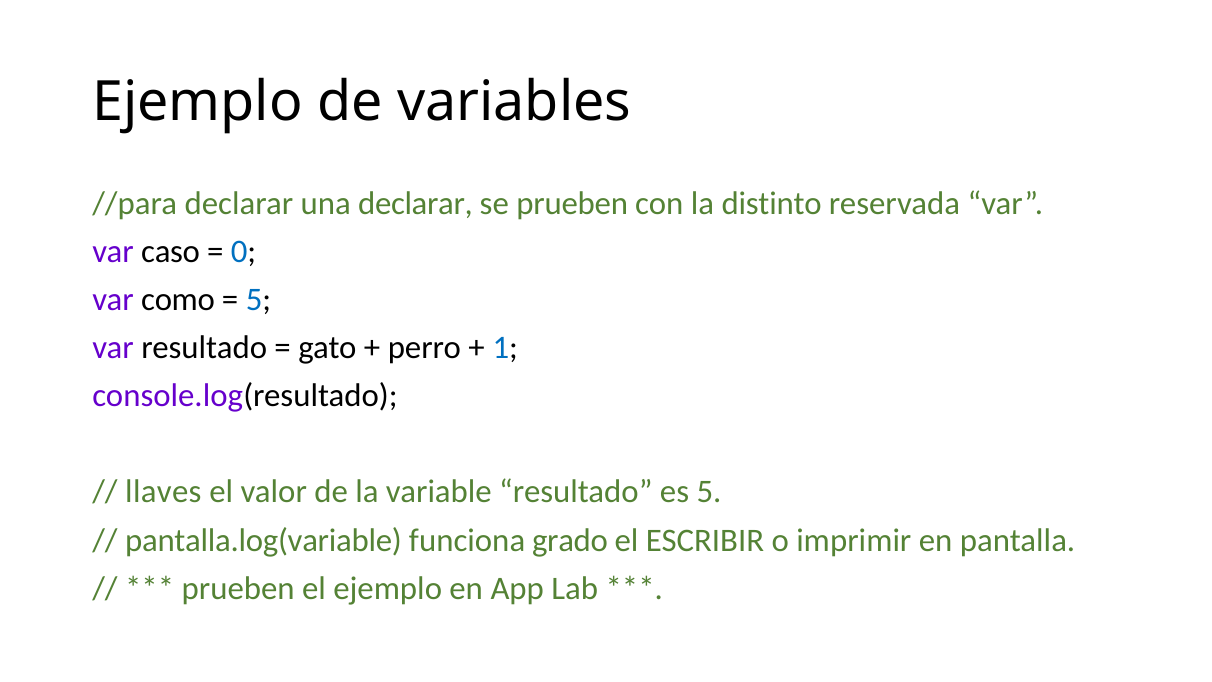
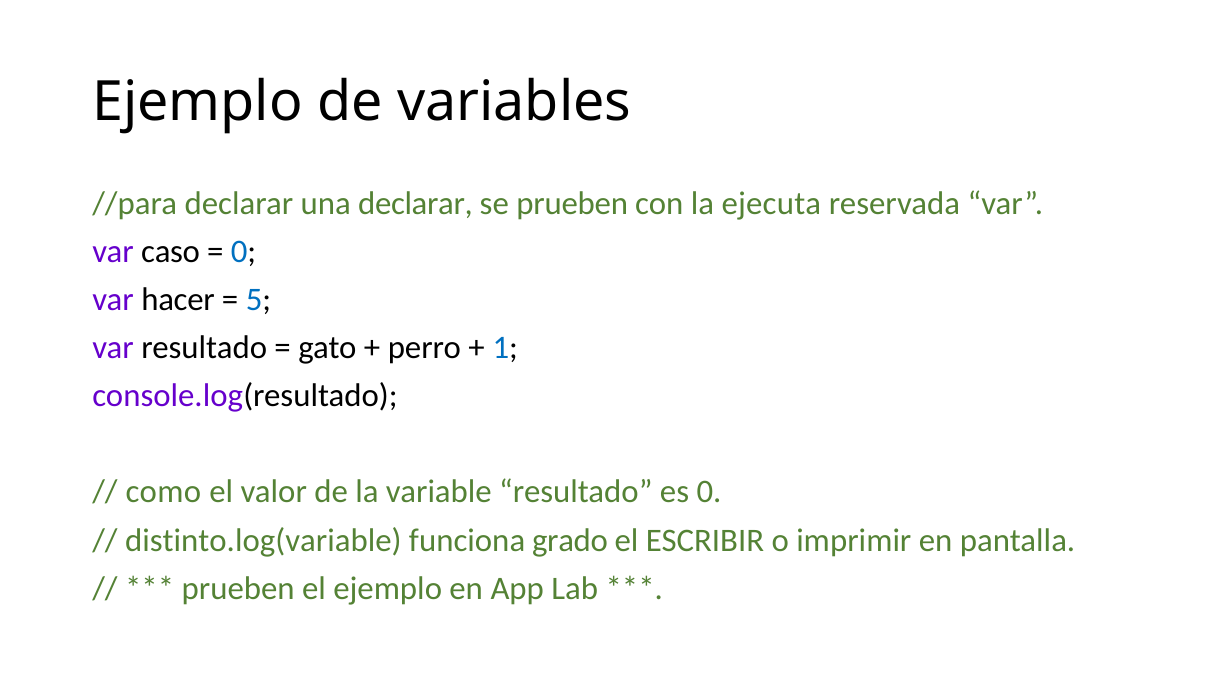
distinto: distinto -> ejecuta
como: como -> hacer
llaves: llaves -> como
es 5: 5 -> 0
pantalla.log(variable: pantalla.log(variable -> distinto.log(variable
